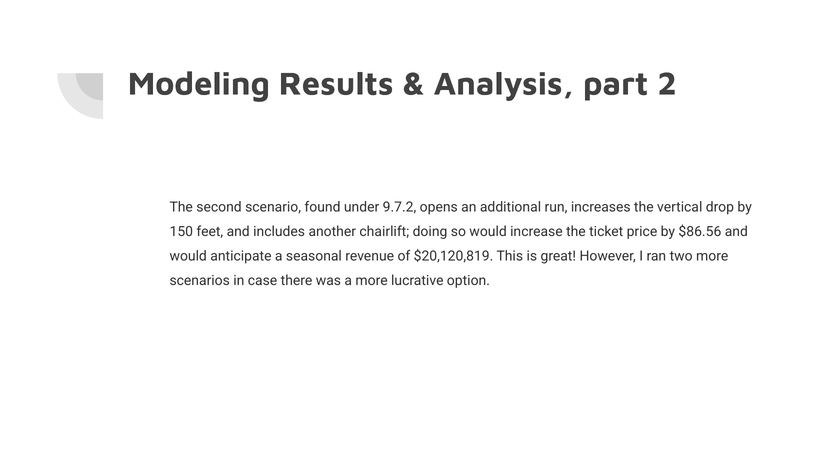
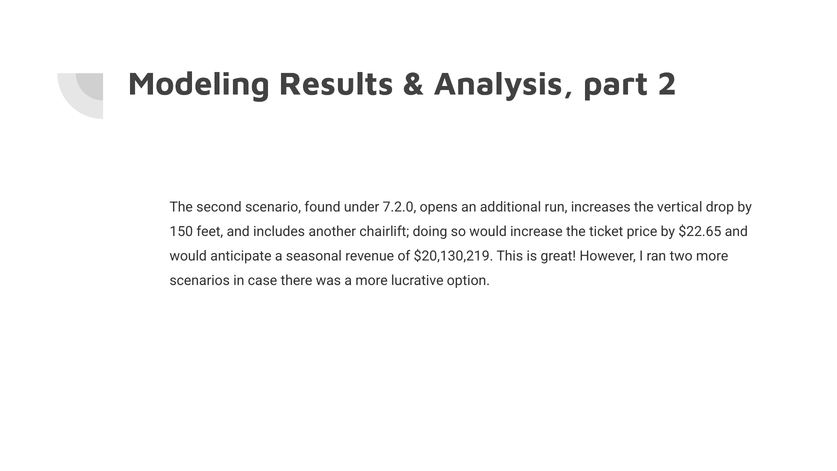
9.7.2: 9.7.2 -> 7.2.0
$86.56: $86.56 -> $22.65
$20,120,819: $20,120,819 -> $20,130,219
